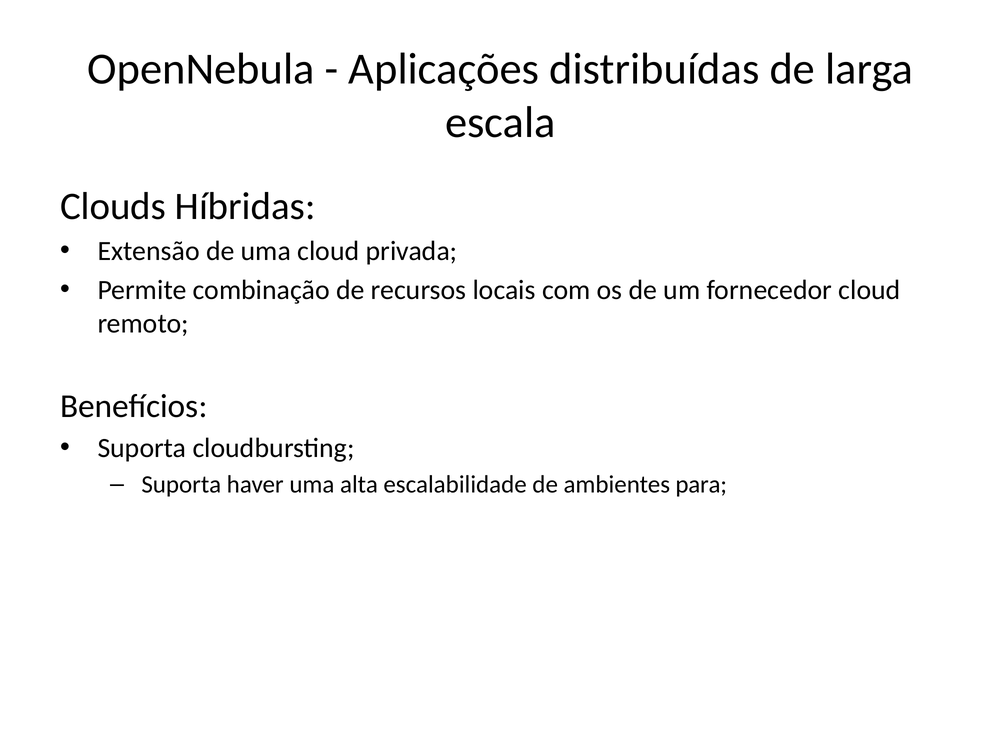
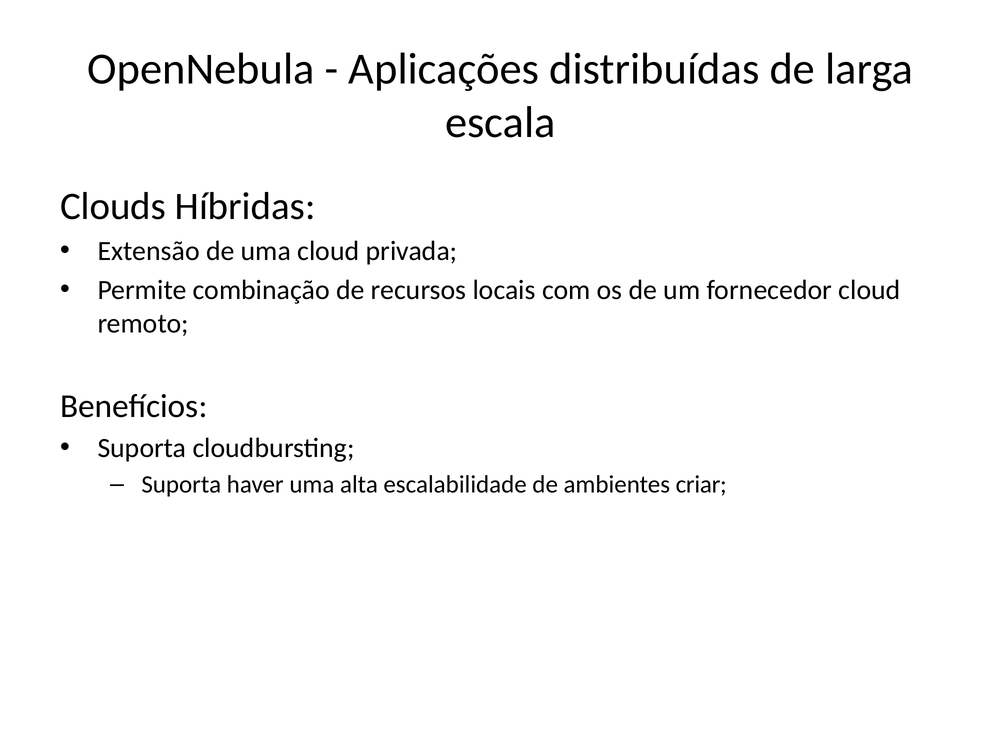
para: para -> criar
